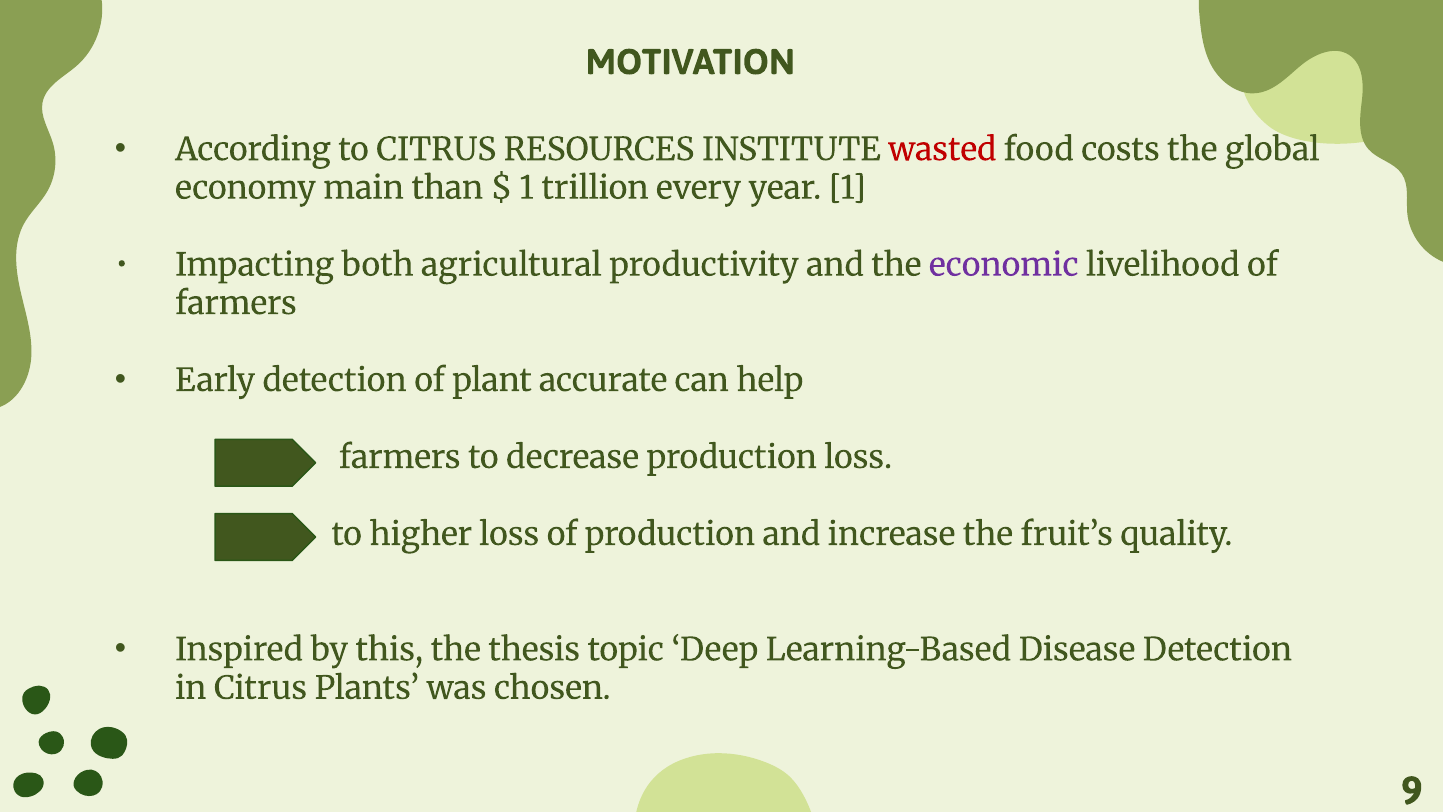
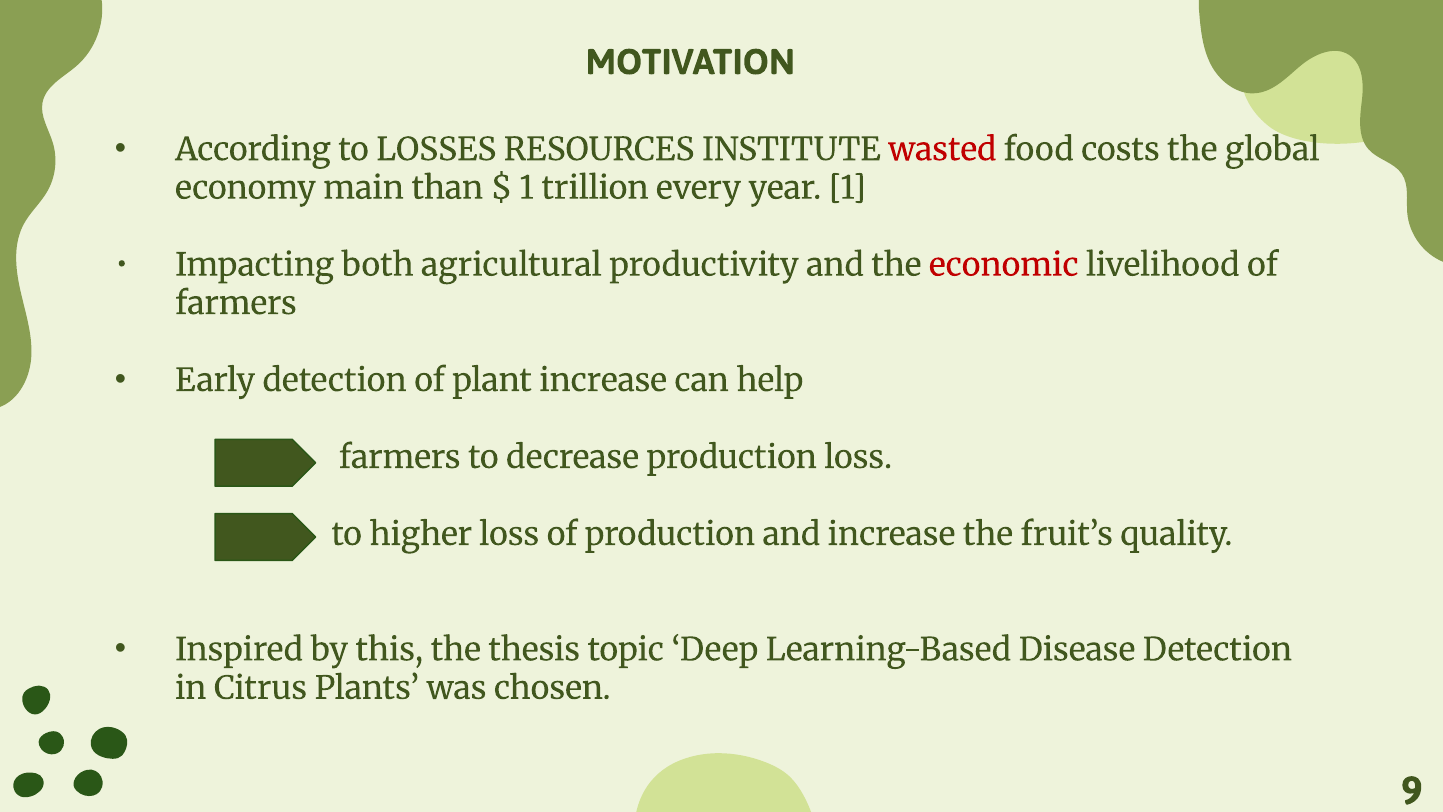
to CITRUS: CITRUS -> LOSSES
economic colour: purple -> red
plant accurate: accurate -> increase
